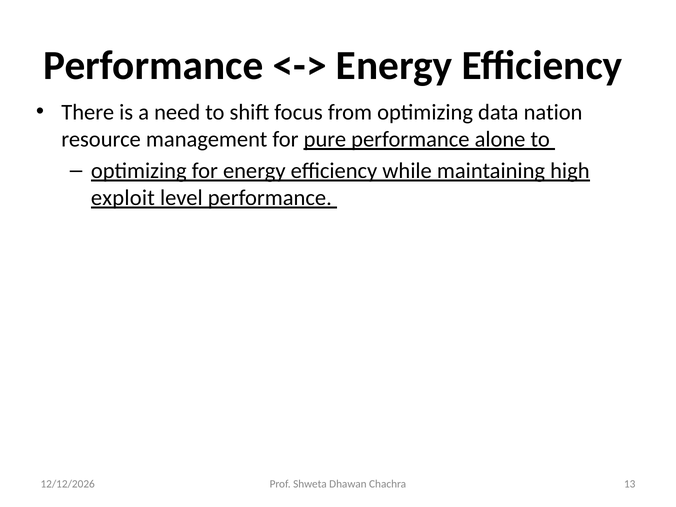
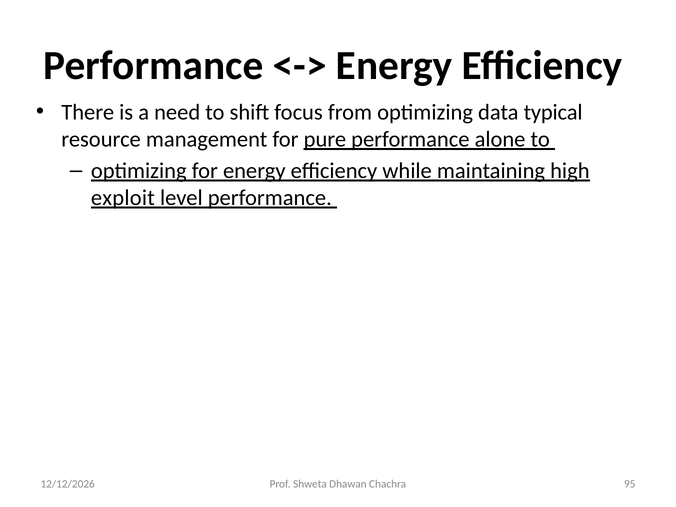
nation: nation -> typical
13: 13 -> 95
